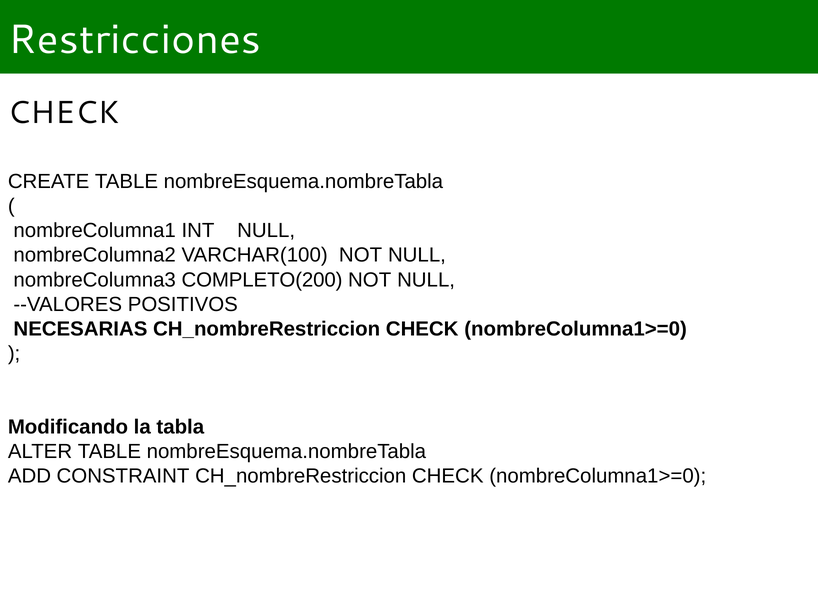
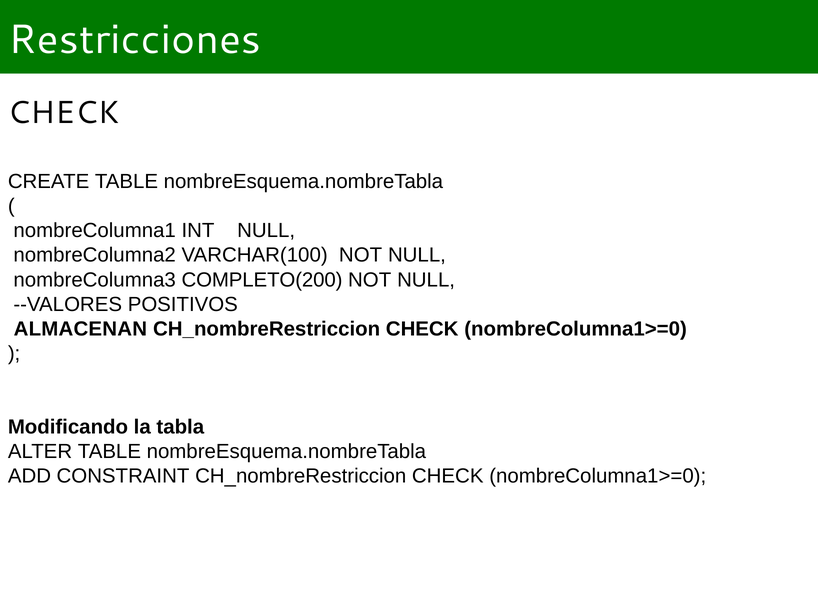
NECESARIAS: NECESARIAS -> ALMACENAN
